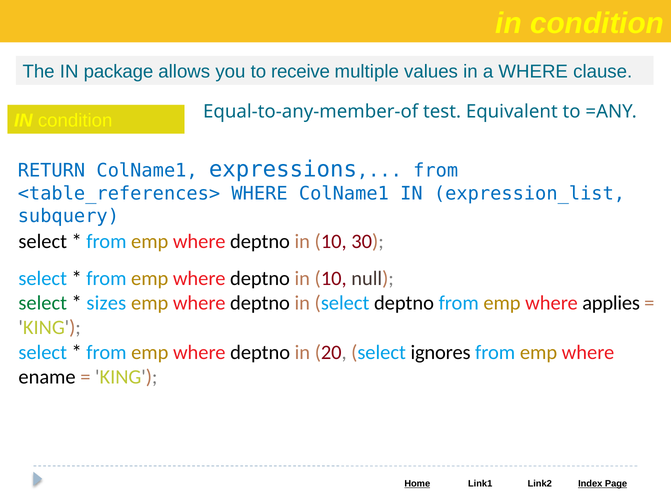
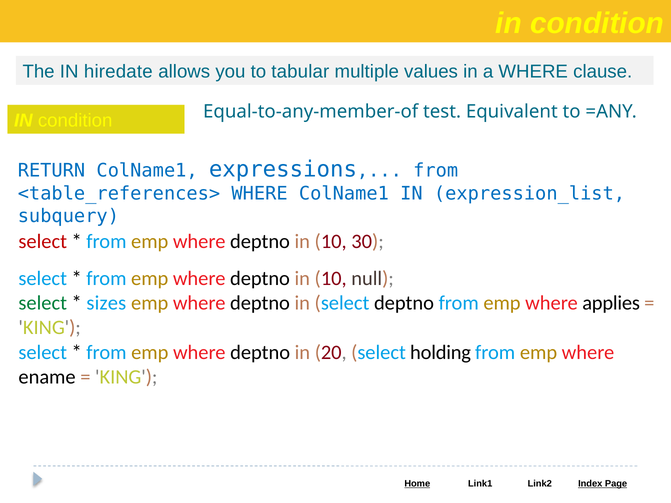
package: package -> hiredate
receive: receive -> tabular
select at (43, 242) colour: black -> red
ignores: ignores -> holding
